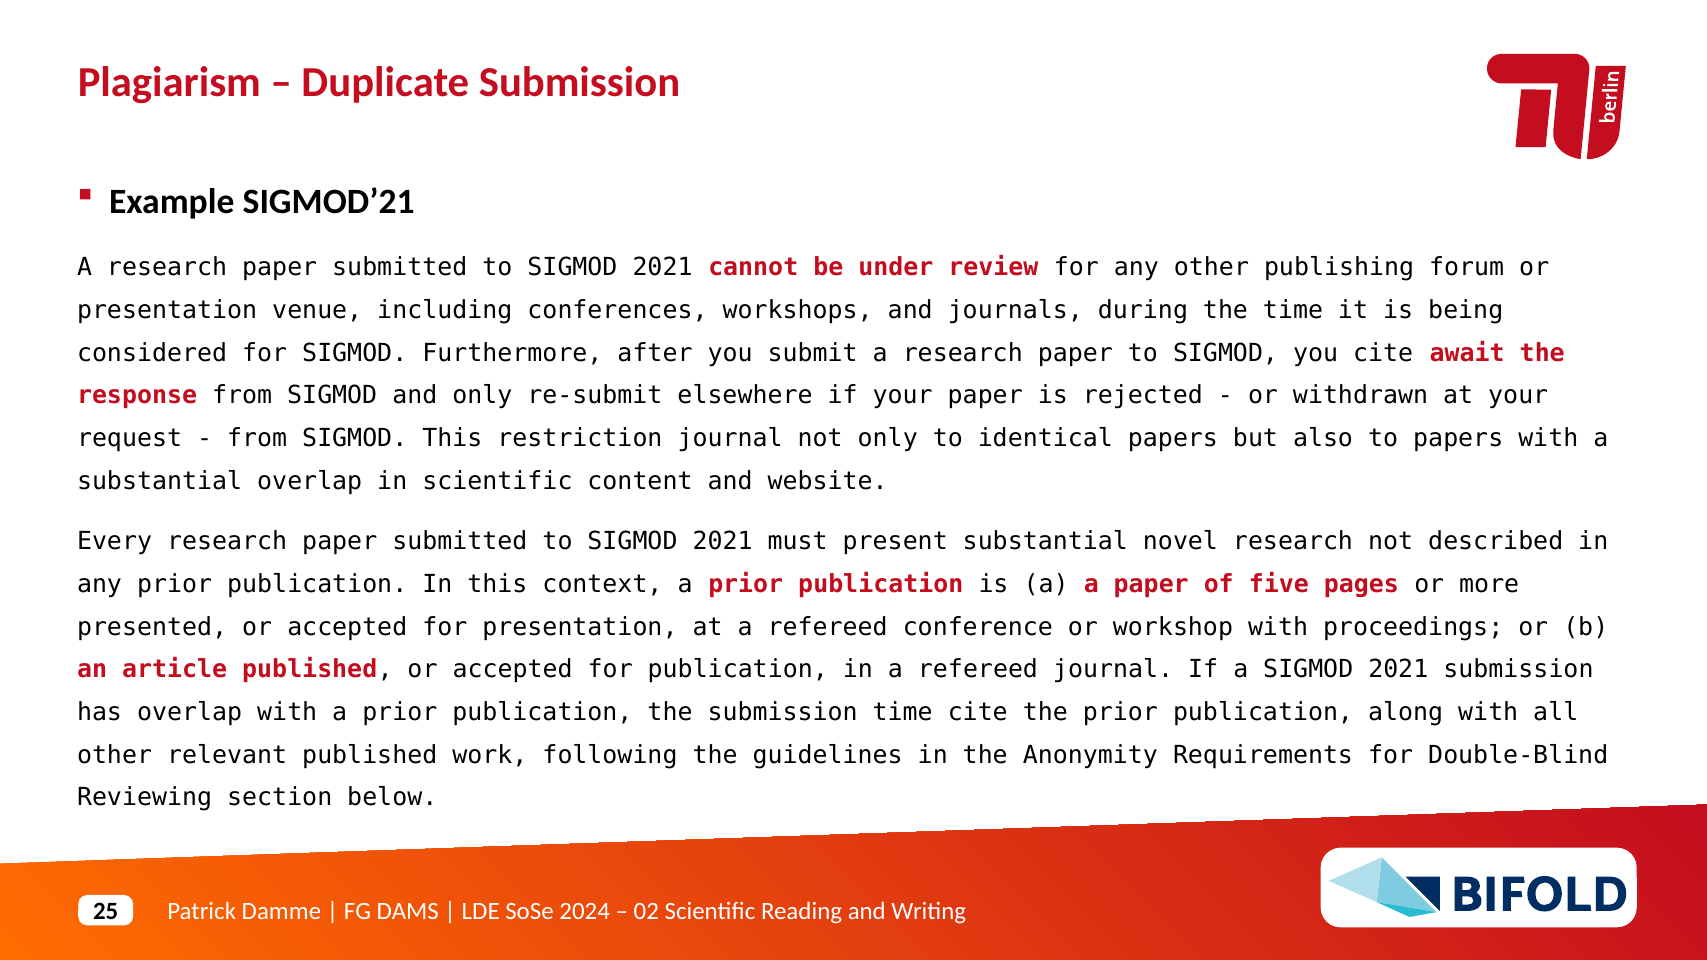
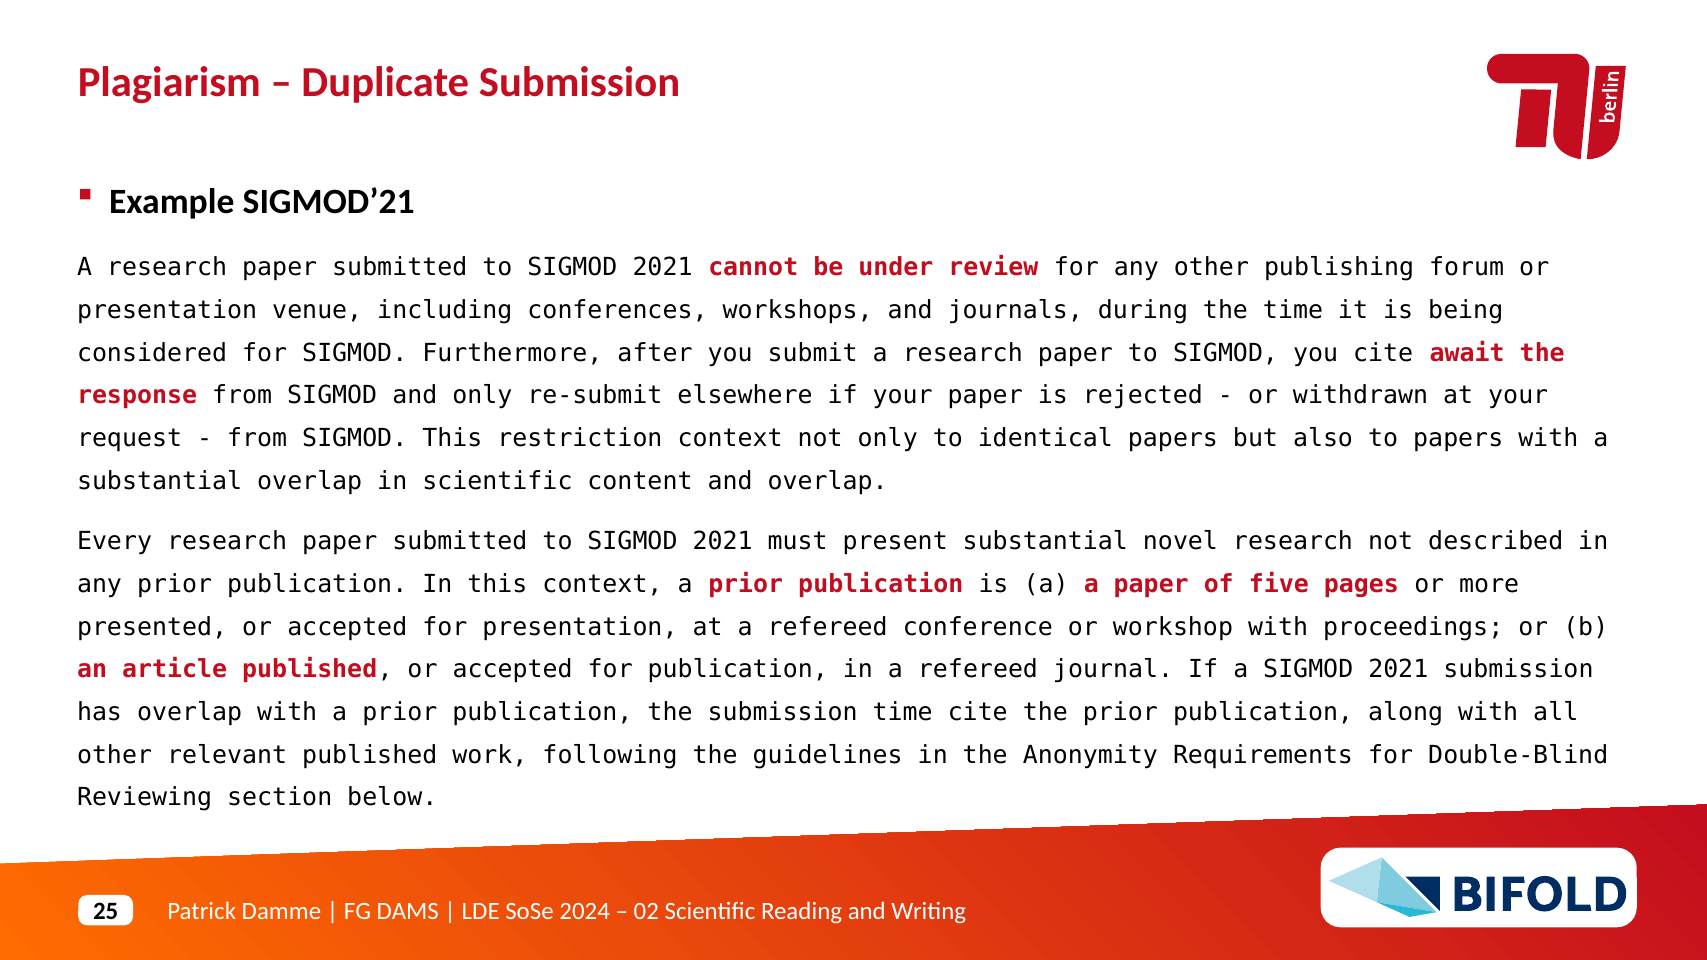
restriction journal: journal -> context
and website: website -> overlap
